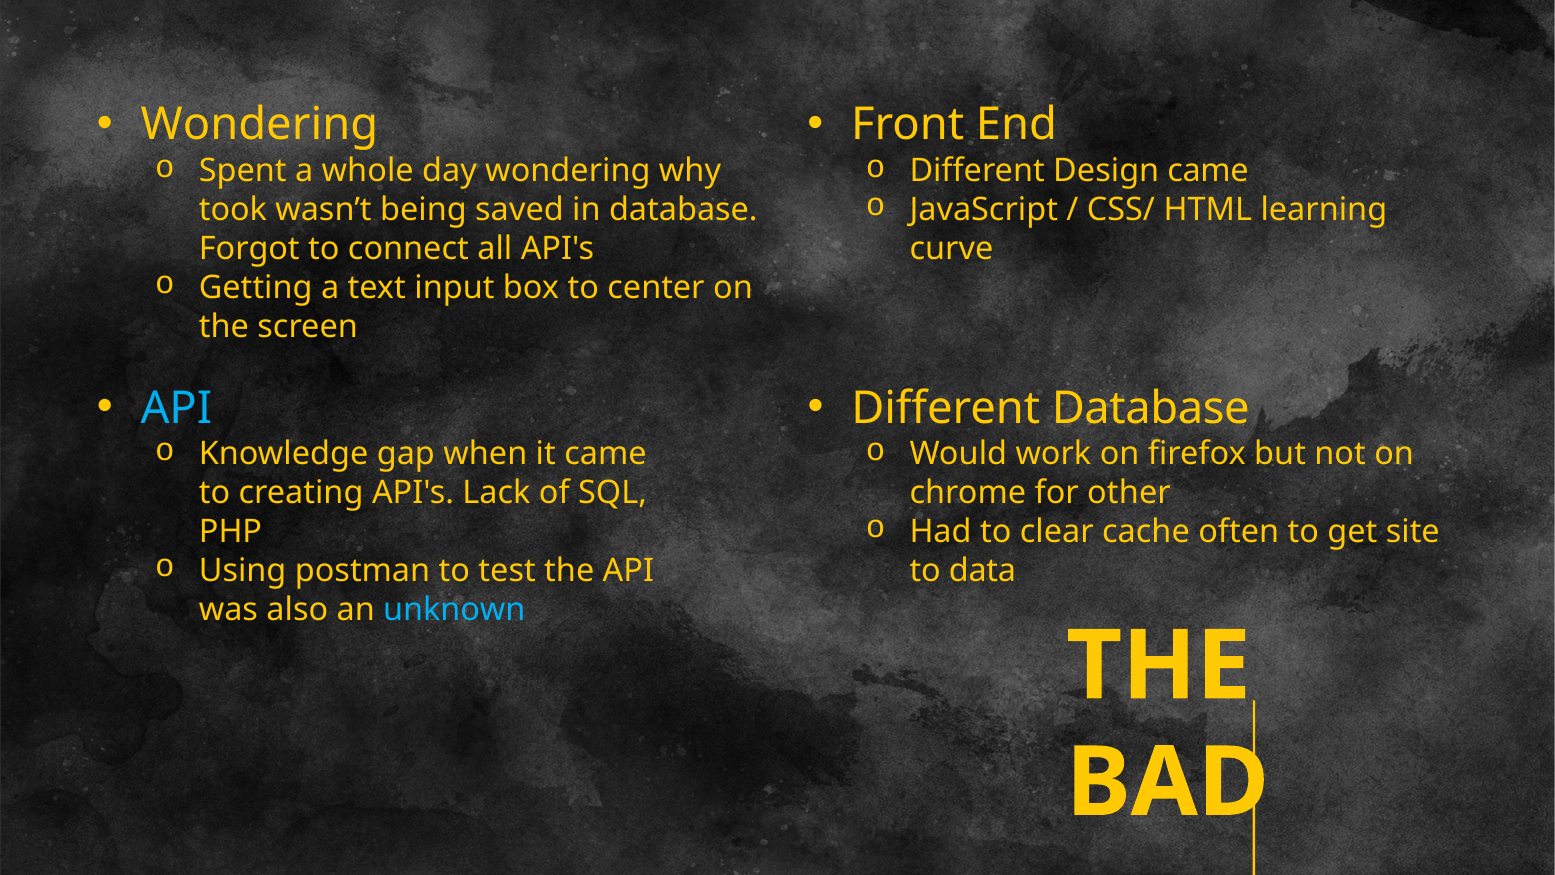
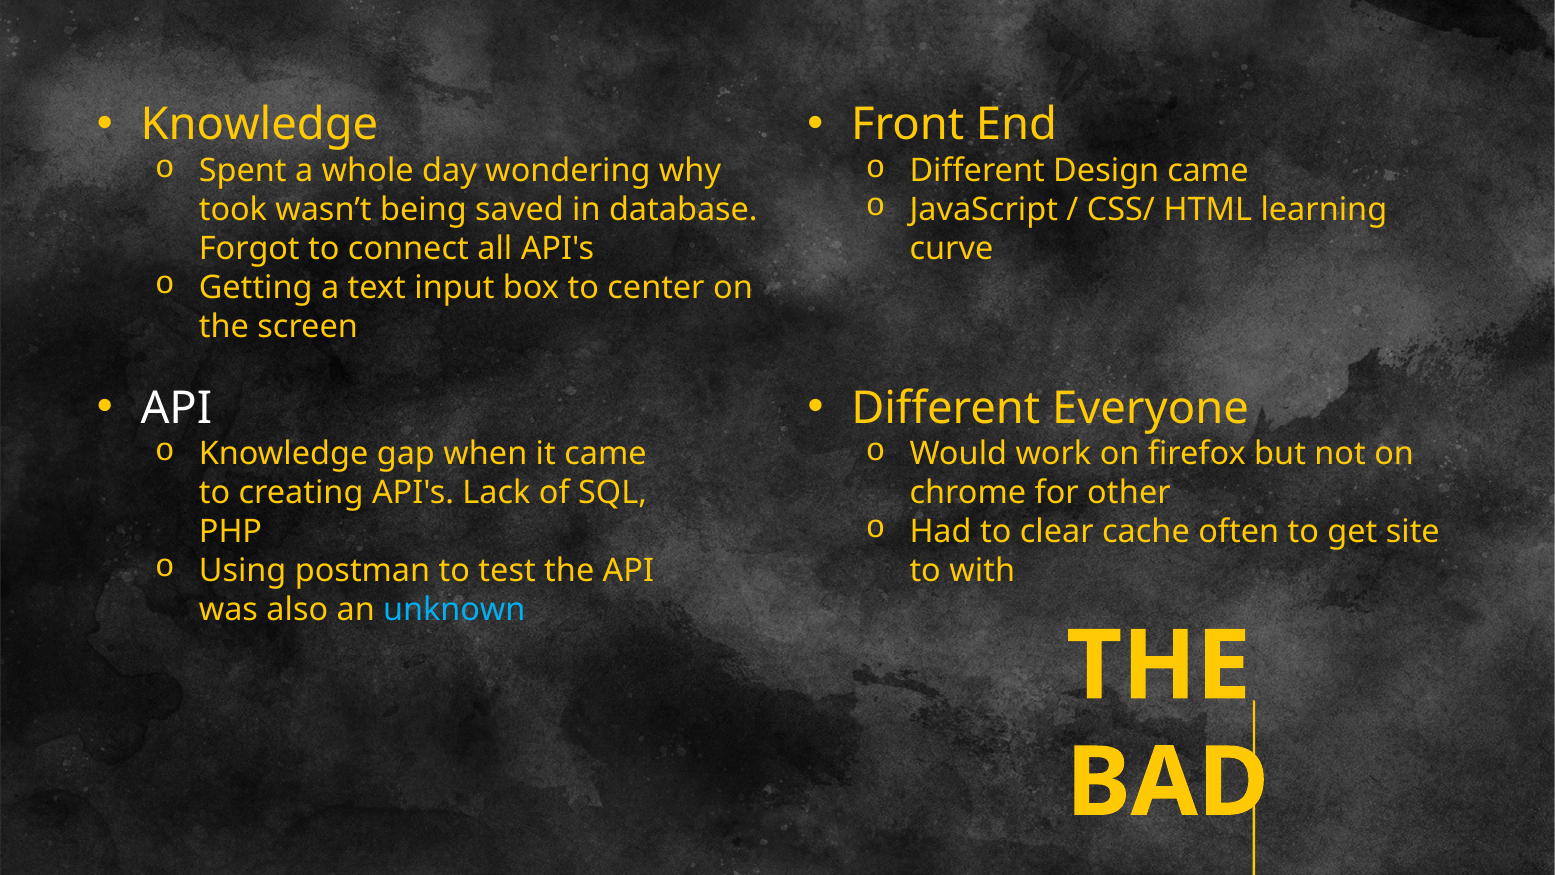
Wondering at (259, 125): Wondering -> Knowledge
Different Database: Database -> Everyone
API at (176, 408) colour: light blue -> white
data: data -> with
